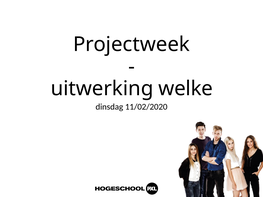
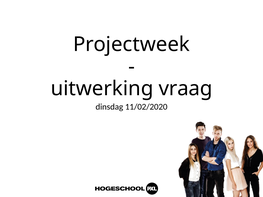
welke: welke -> vraag
